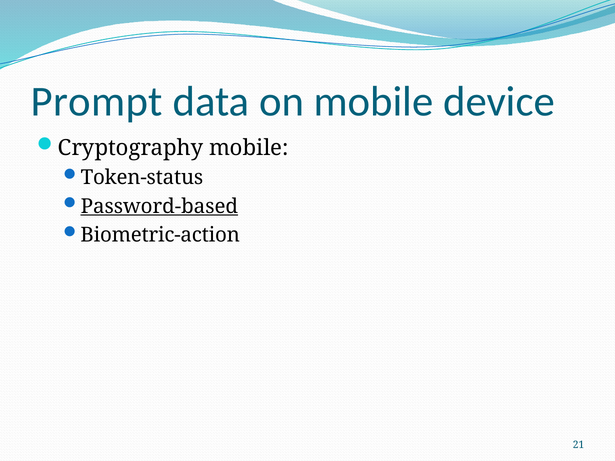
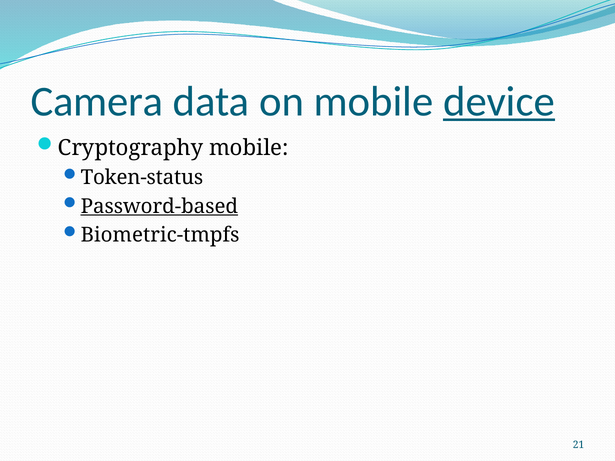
Prompt: Prompt -> Camera
device underline: none -> present
Biometric-action: Biometric-action -> Biometric-tmpfs
